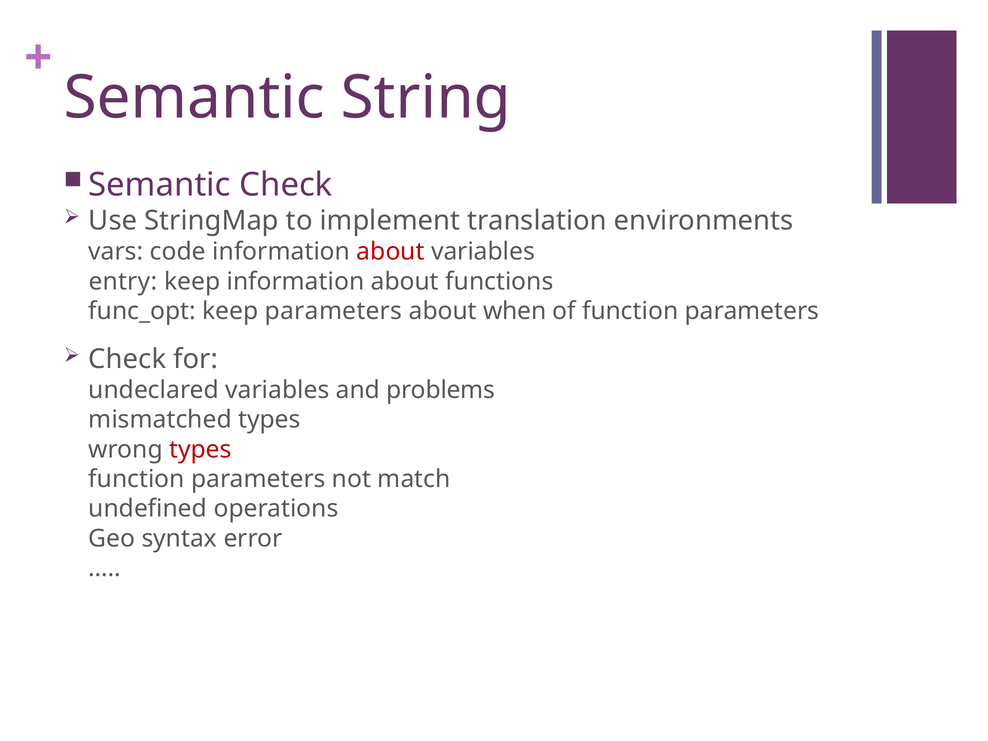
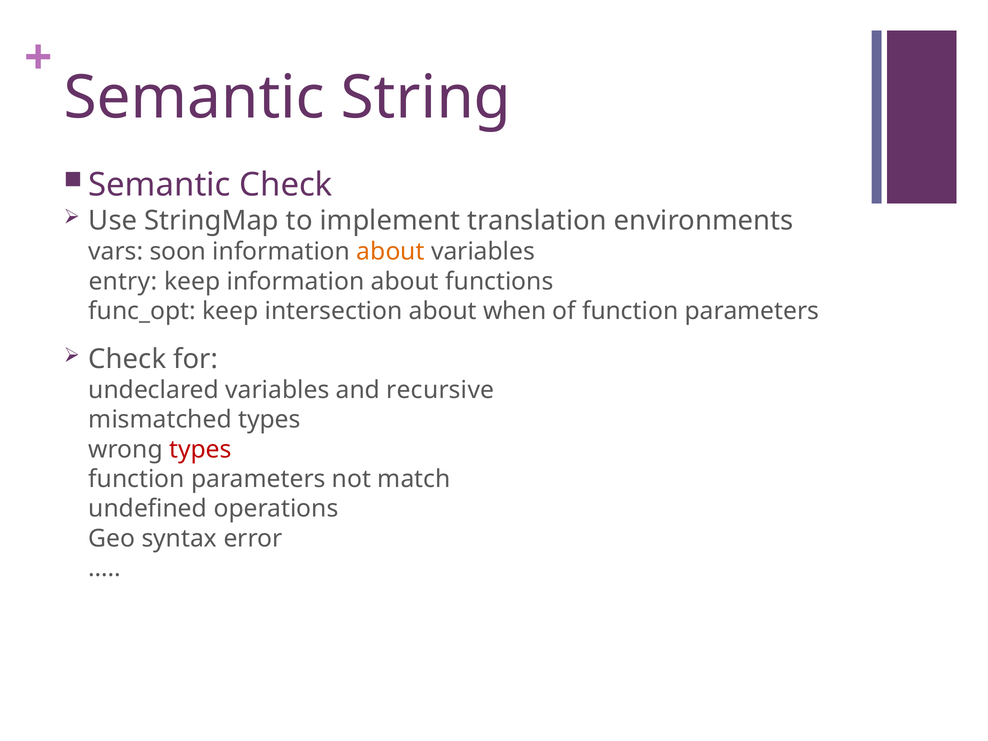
code: code -> soon
about at (391, 252) colour: red -> orange
keep parameters: parameters -> intersection
problems: problems -> recursive
